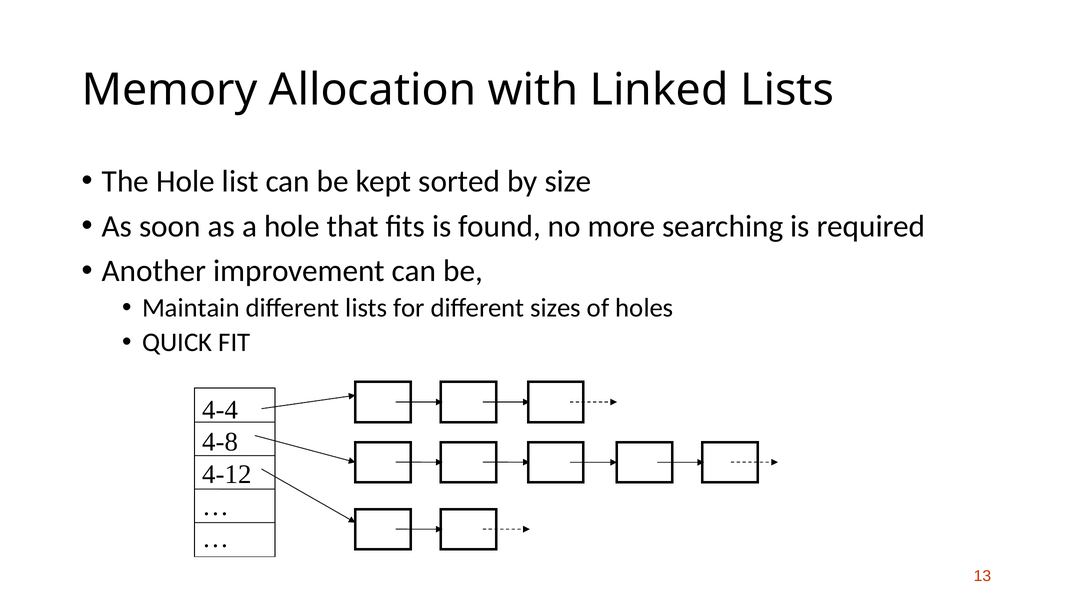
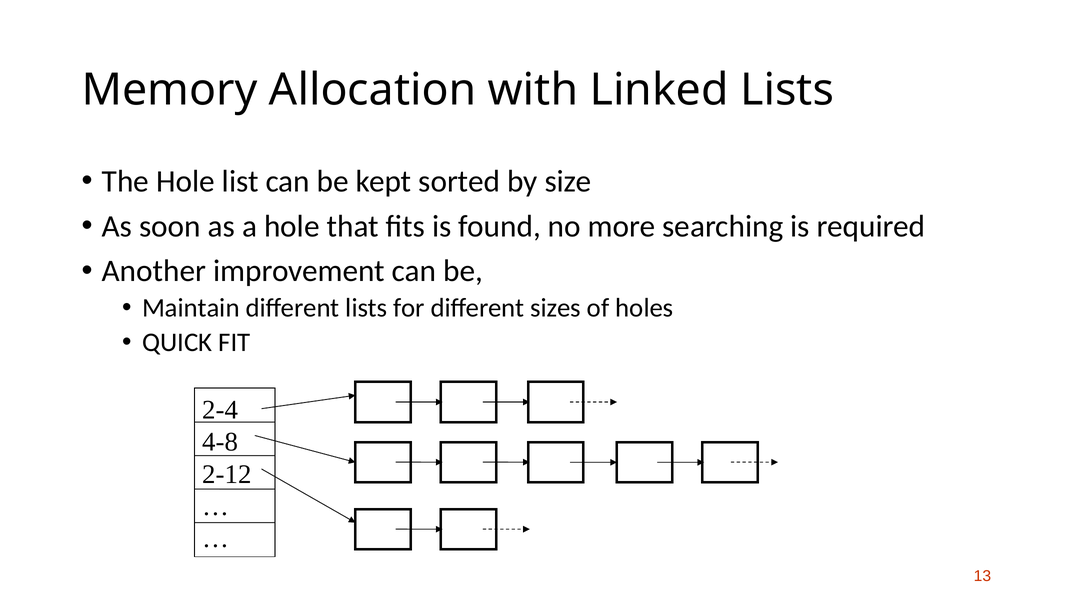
4-4: 4-4 -> 2-4
4-12: 4-12 -> 2-12
